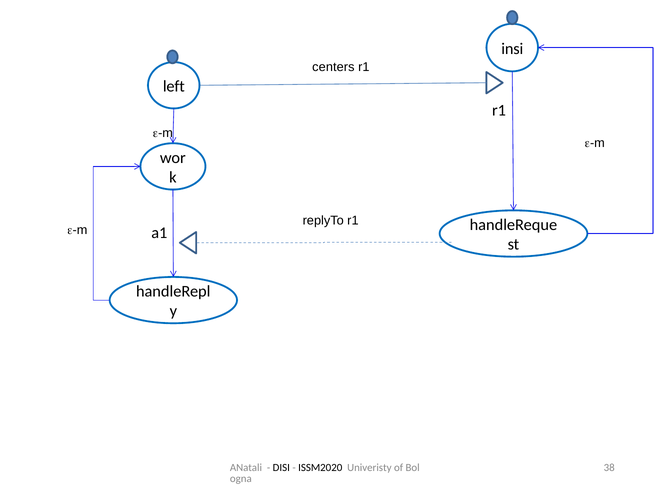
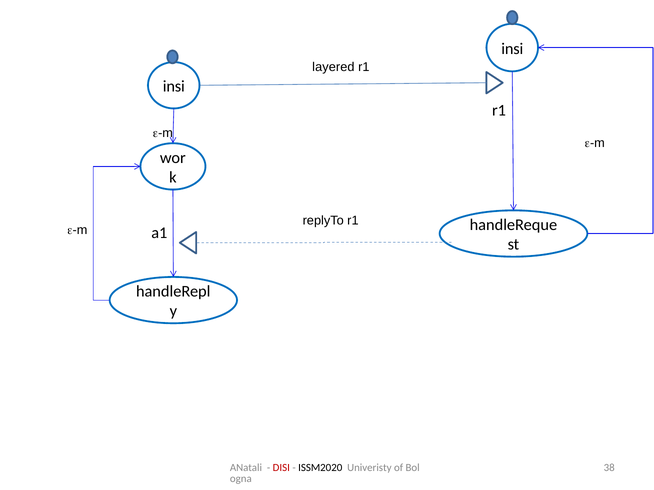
centers: centers -> layered
left at (174, 86): left -> insi
DISI colour: black -> red
